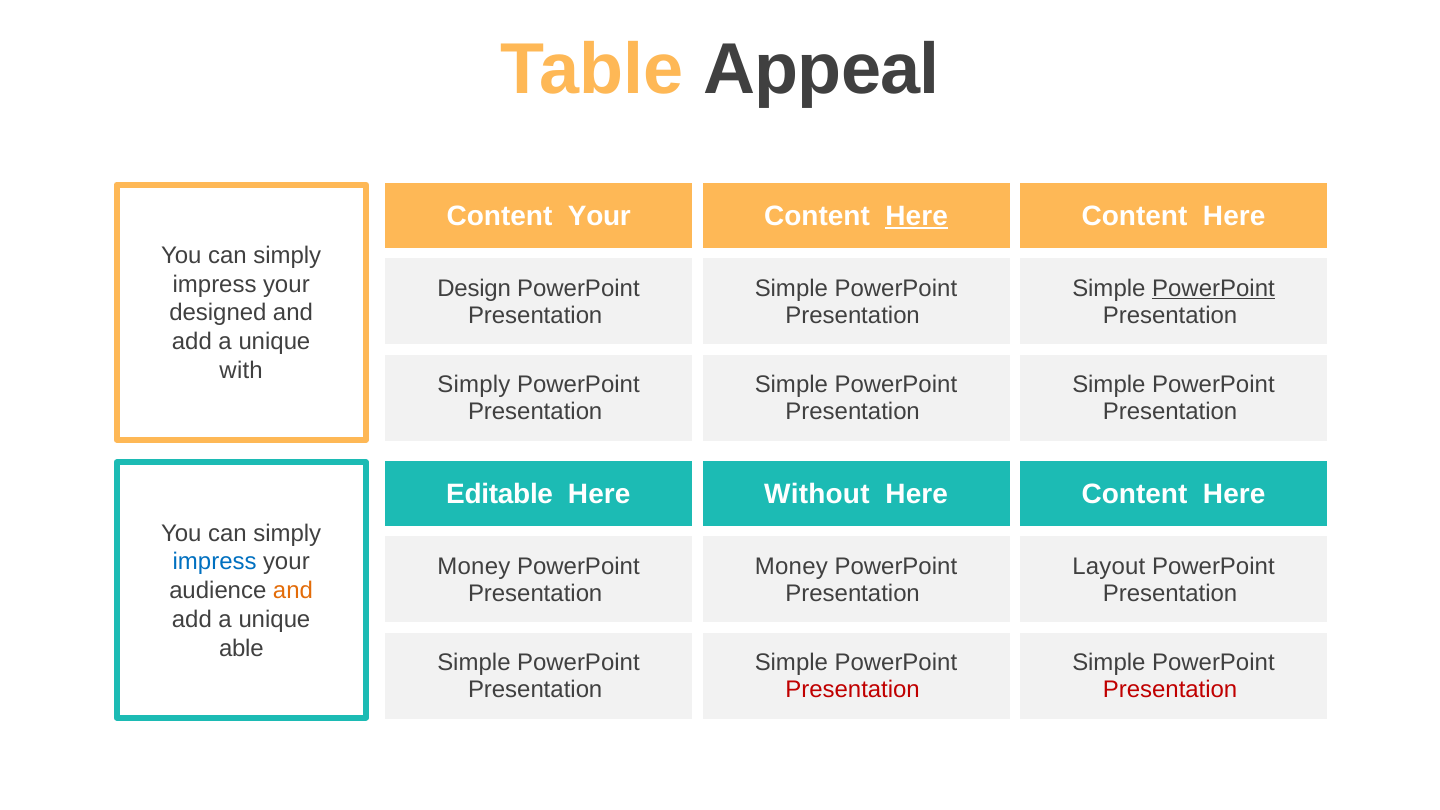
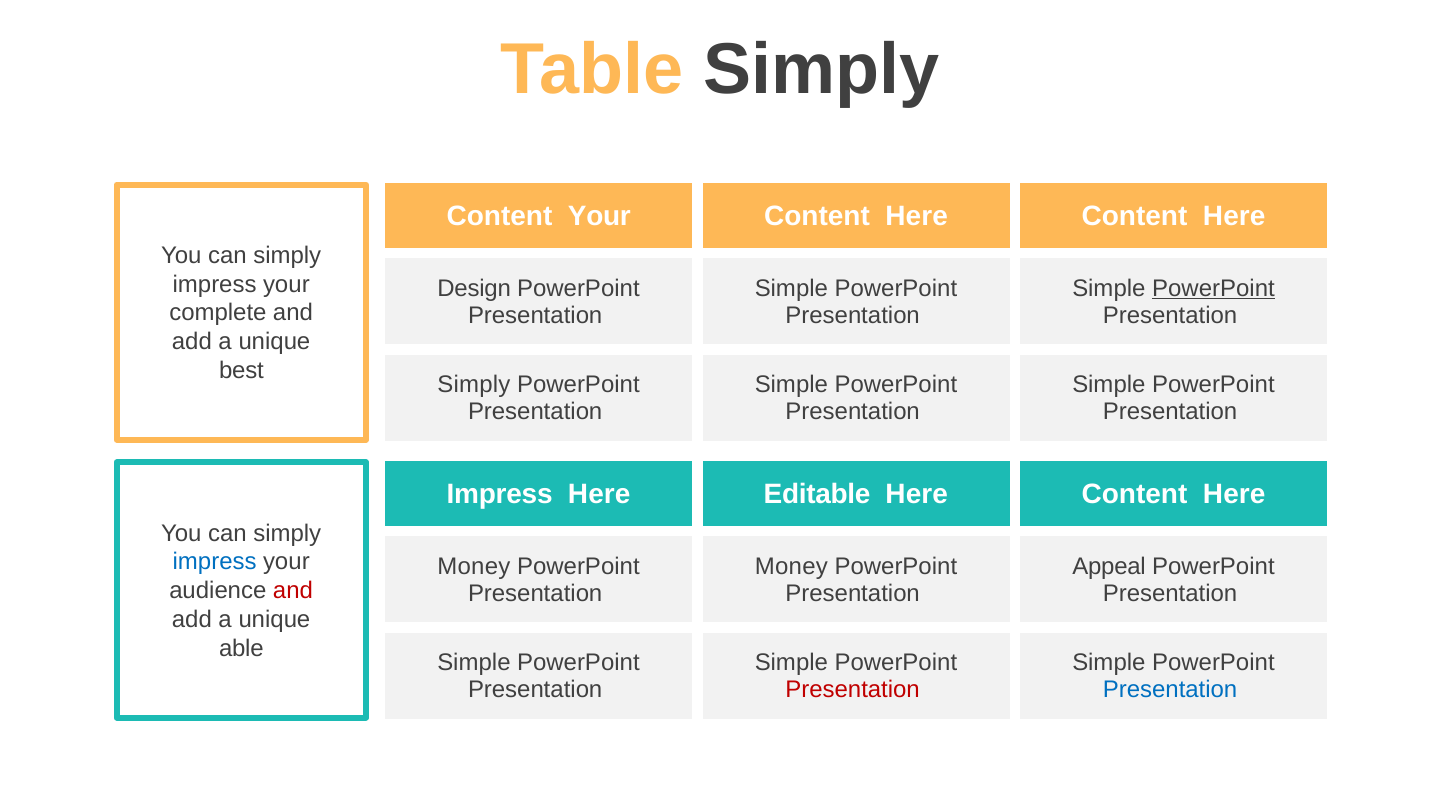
Table Appeal: Appeal -> Simply
Here at (917, 216) underline: present -> none
designed: designed -> complete
with: with -> best
Editable at (500, 494): Editable -> Impress
Without: Without -> Editable
Layout: Layout -> Appeal
and at (293, 591) colour: orange -> red
Presentation at (1170, 690) colour: red -> blue
